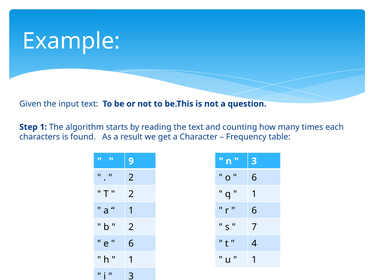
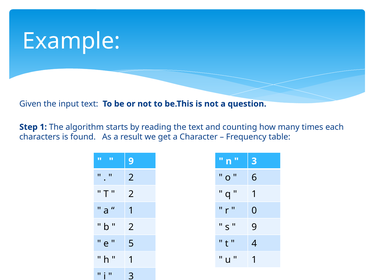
6 at (254, 211): 6 -> 0
7 at (254, 227): 7 -> 9
6 at (131, 244): 6 -> 5
